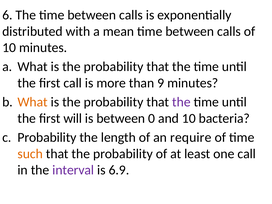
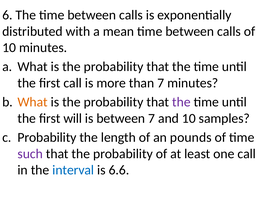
than 9: 9 -> 7
between 0: 0 -> 7
bacteria: bacteria -> samples
require: require -> pounds
such colour: orange -> purple
interval colour: purple -> blue
6.9: 6.9 -> 6.6
